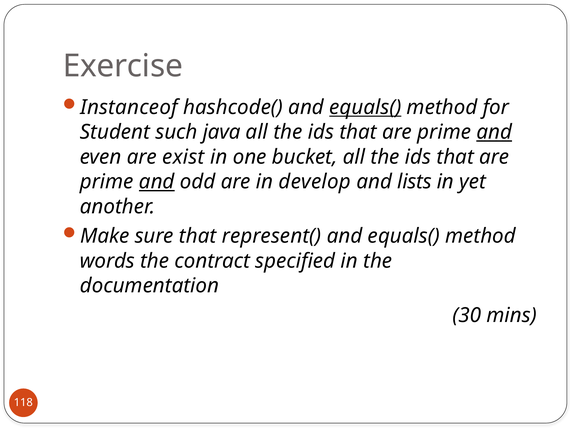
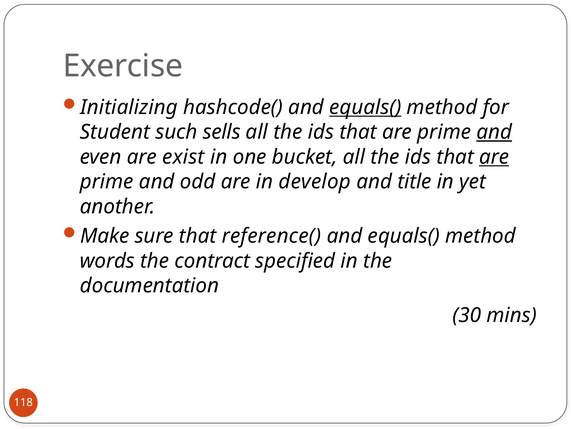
Instanceof: Instanceof -> Initializing
java: java -> sells
are at (494, 157) underline: none -> present
and at (157, 181) underline: present -> none
lists: lists -> title
represent(: represent( -> reference(
